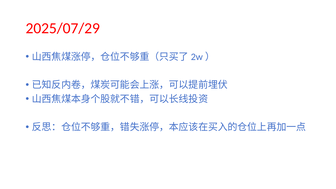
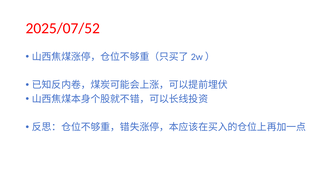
2025/07/29: 2025/07/29 -> 2025/07/52
